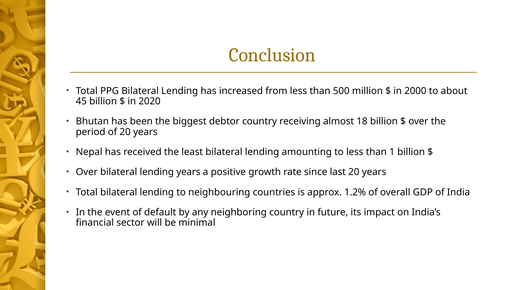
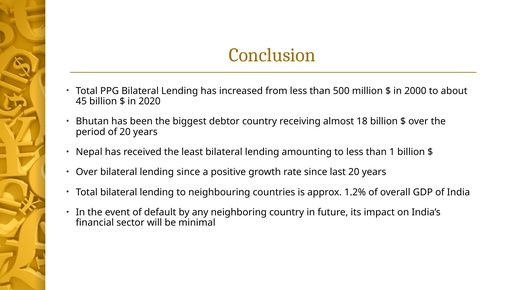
lending years: years -> since
